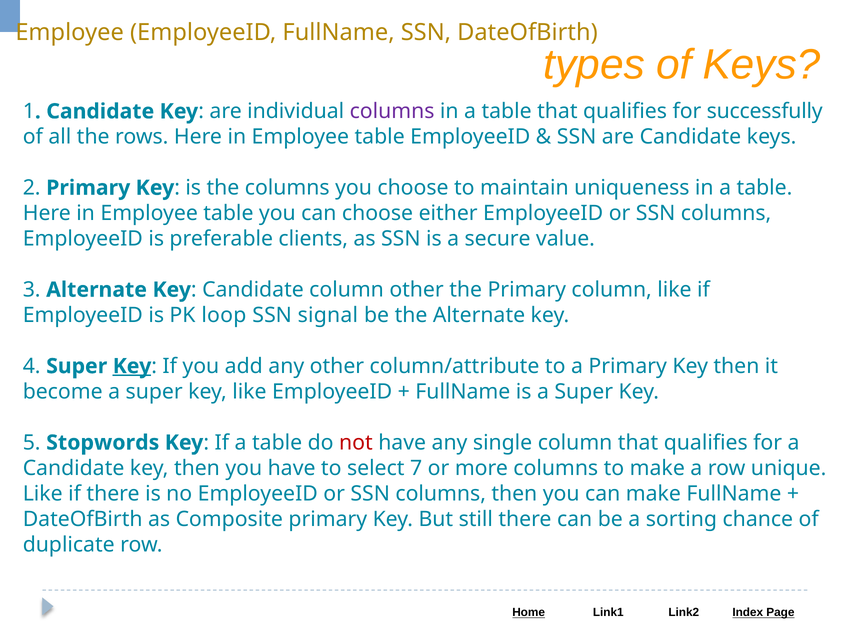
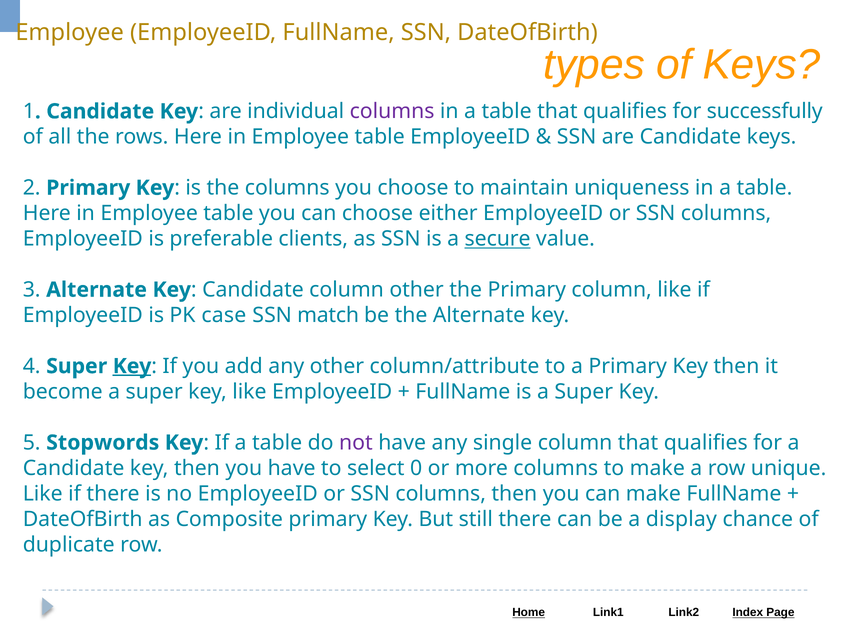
secure underline: none -> present
loop: loop -> case
signal: signal -> match
not colour: red -> purple
7: 7 -> 0
sorting: sorting -> display
